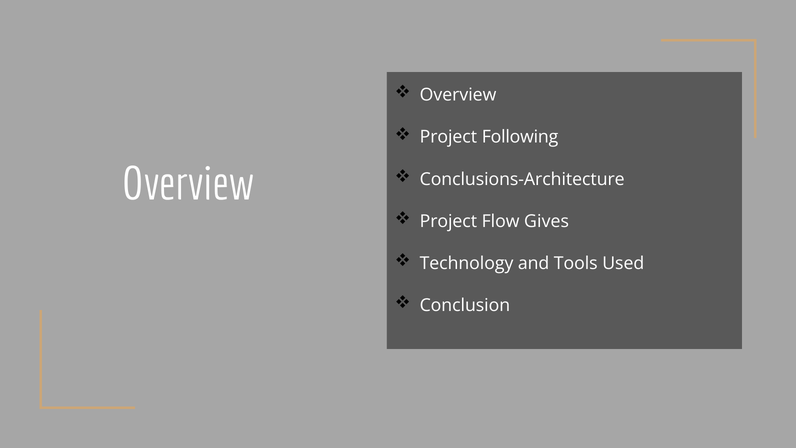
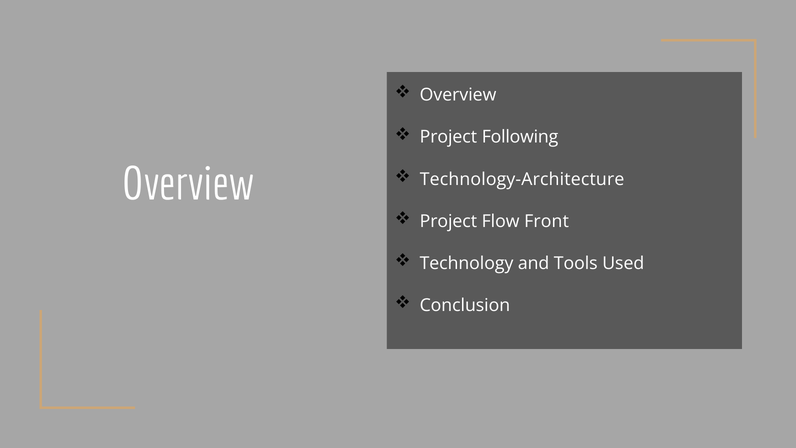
Conclusions-Architecture: Conclusions-Architecture -> Technology-Architecture
Gives: Gives -> Front
